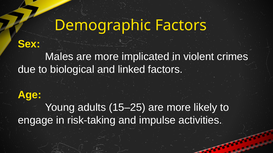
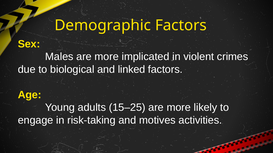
impulse: impulse -> motives
